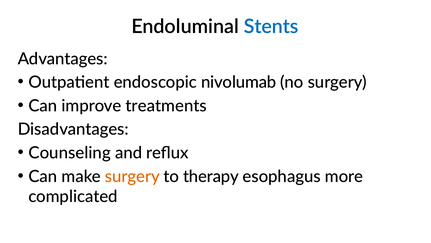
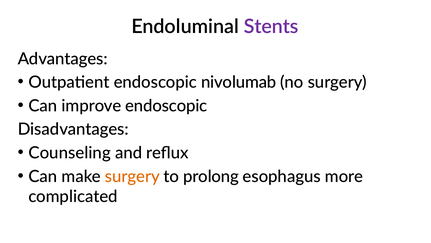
Stents colour: blue -> purple
improve treatments: treatments -> endoscopic
therapy: therapy -> prolong
